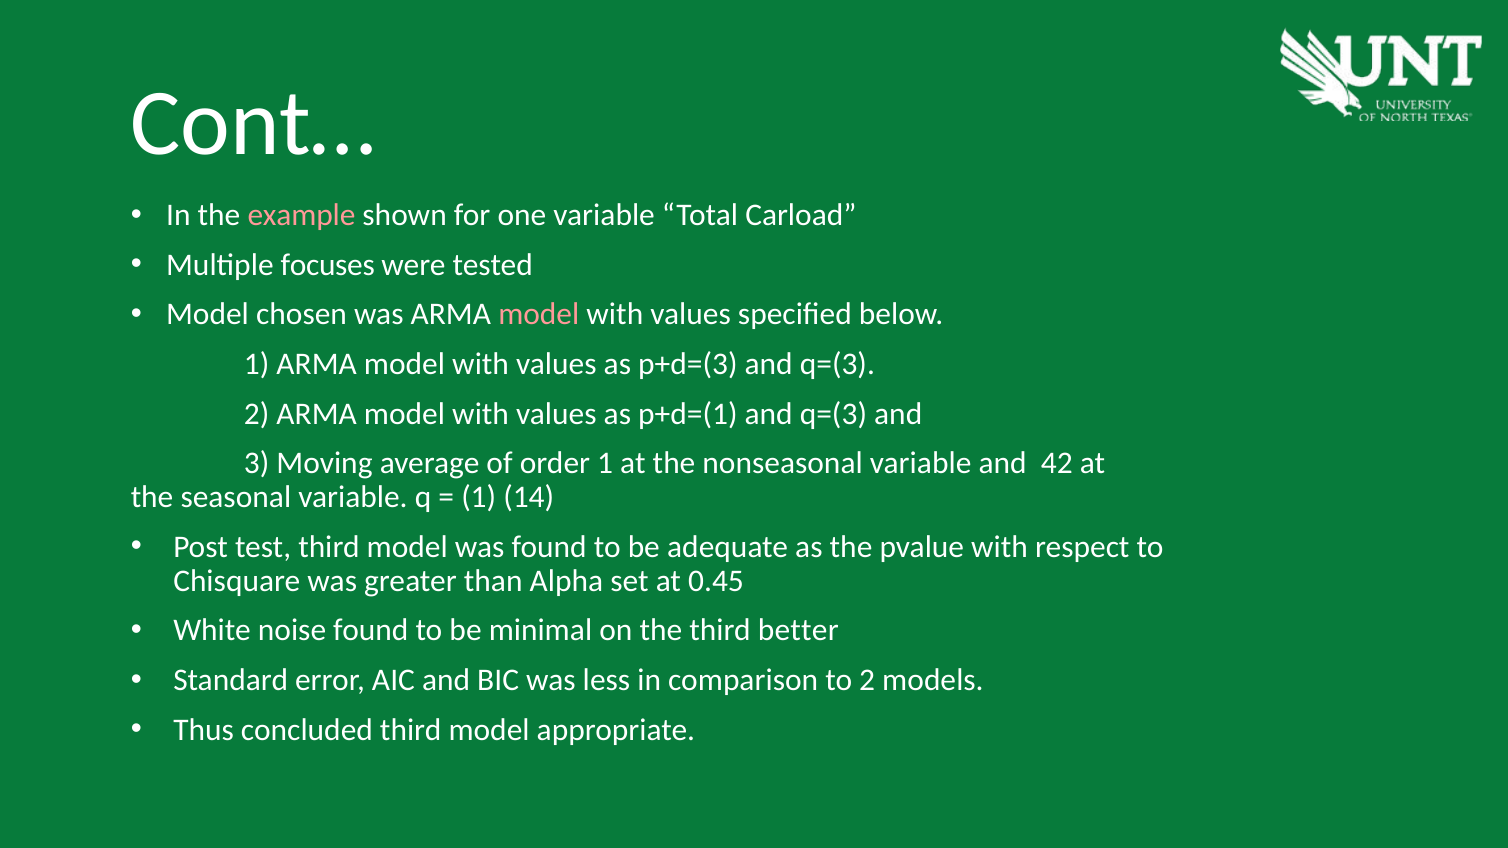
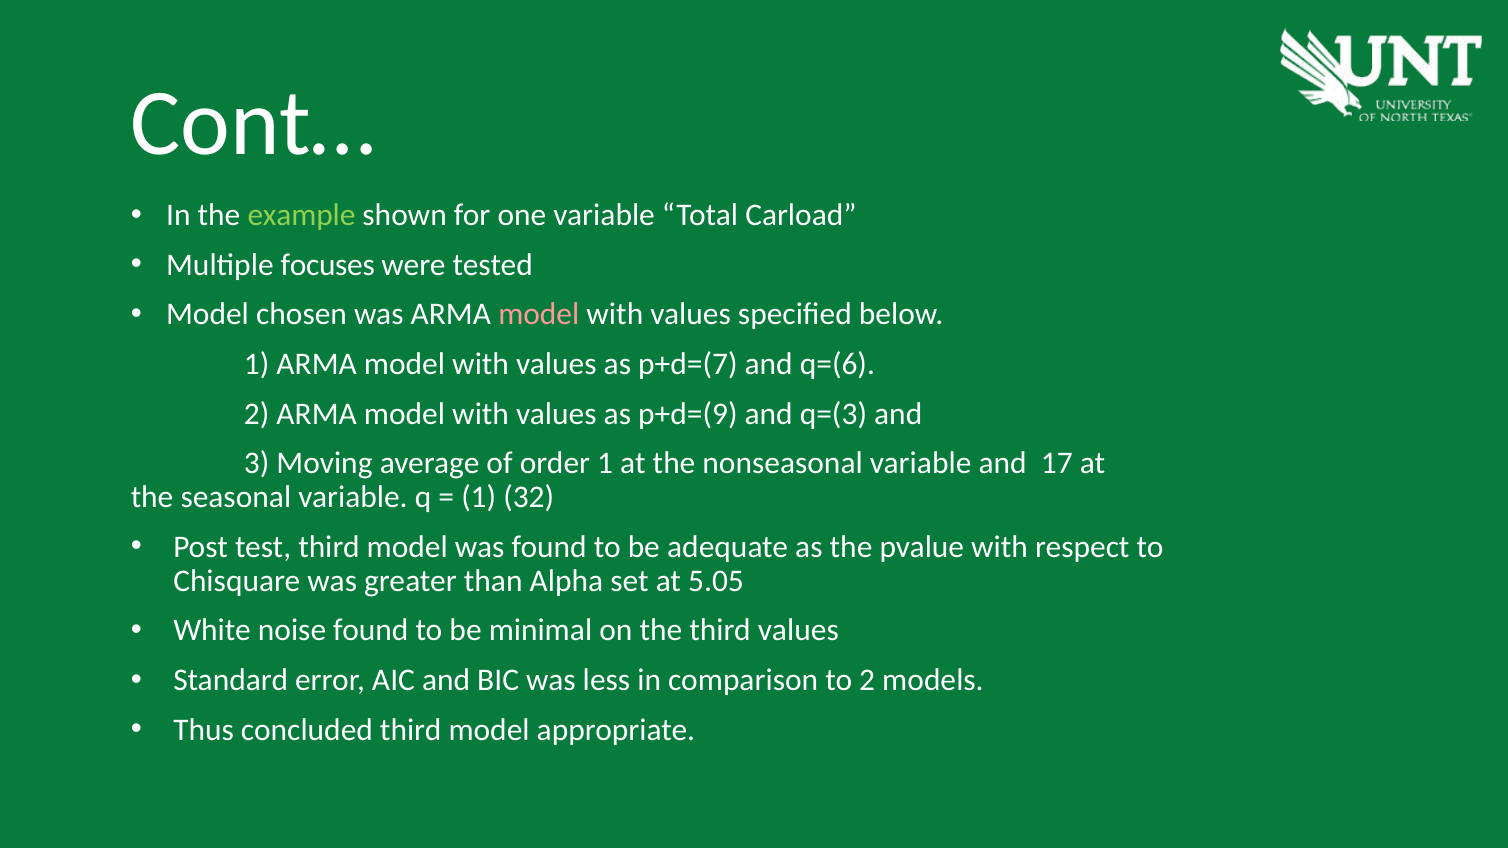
example colour: pink -> light green
p+d=(3: p+d=(3 -> p+d=(7
q=(3 at (837, 364): q=(3 -> q=(6
p+d=(1: p+d=(1 -> p+d=(9
42: 42 -> 17
14: 14 -> 32
0.45: 0.45 -> 5.05
third better: better -> values
